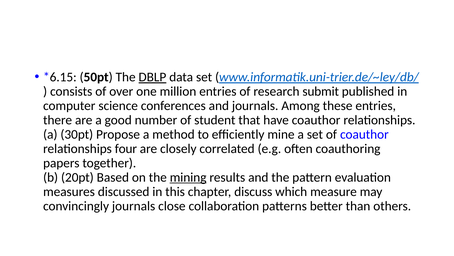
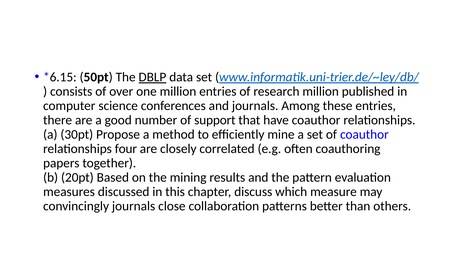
research submit: submit -> million
student: student -> support
mining underline: present -> none
